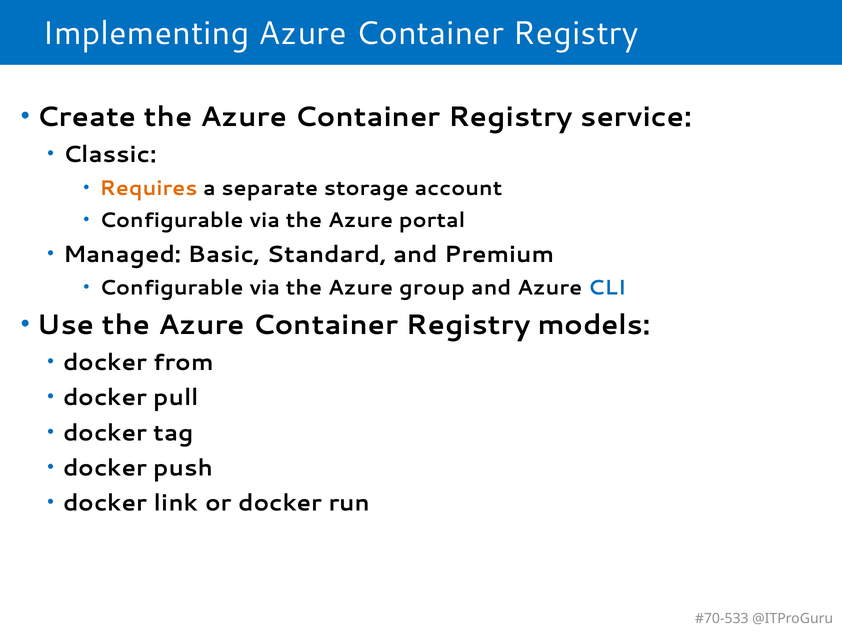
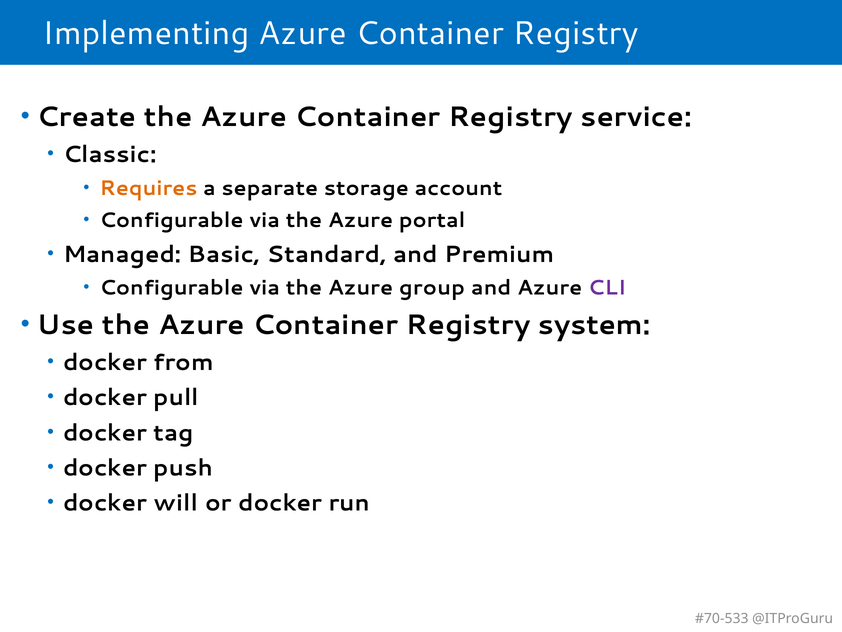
CLI colour: blue -> purple
models: models -> system
link: link -> will
